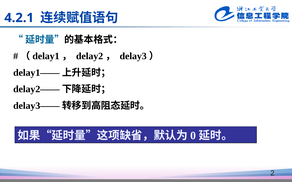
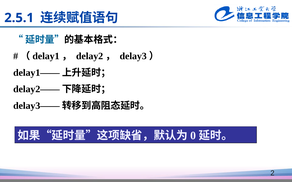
4.2.1: 4.2.1 -> 2.5.1
